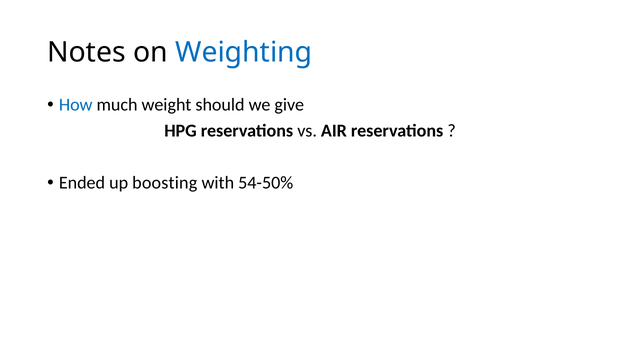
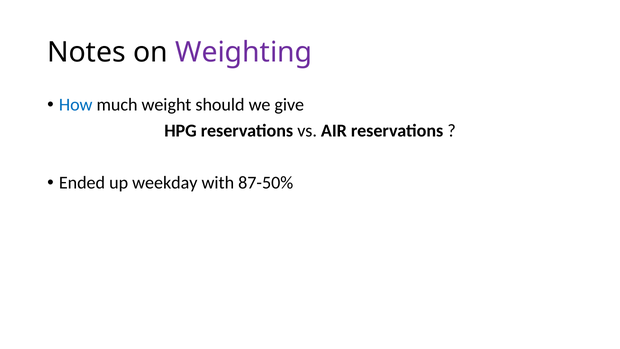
Weighting colour: blue -> purple
boosting: boosting -> weekday
54-50%: 54-50% -> 87-50%
